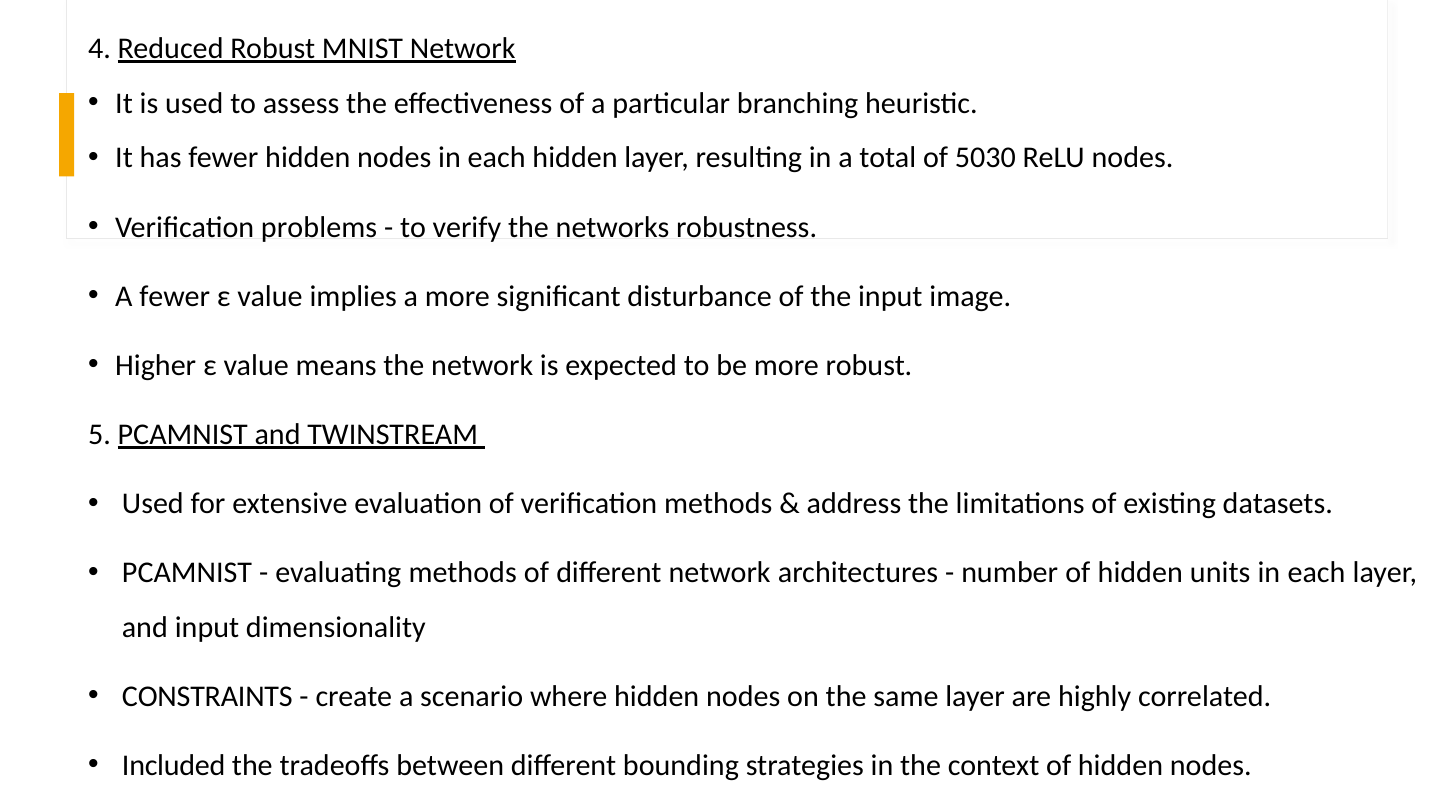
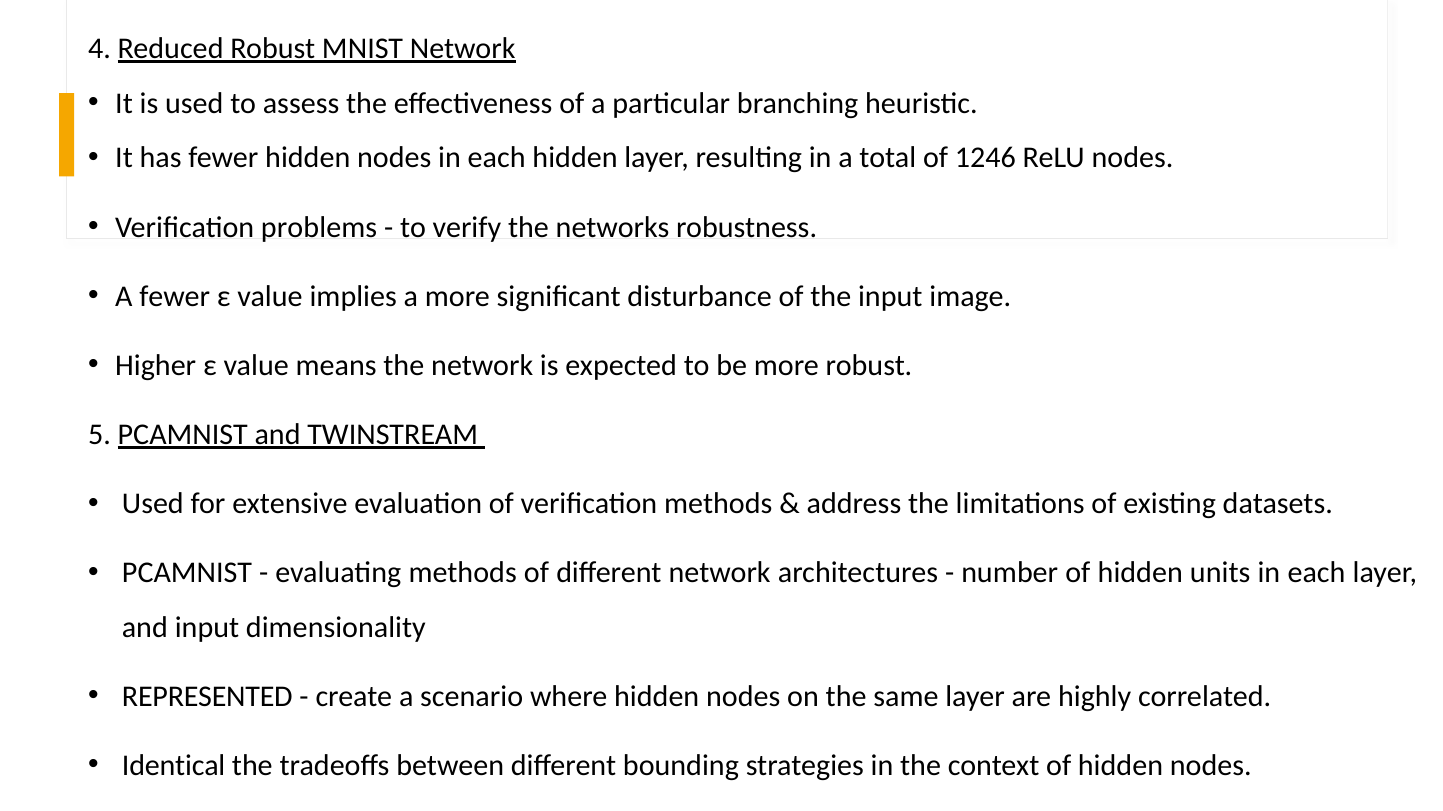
5030: 5030 -> 1246
CONSTRAINTS: CONSTRAINTS -> REPRESENTED
Included: Included -> Identical
